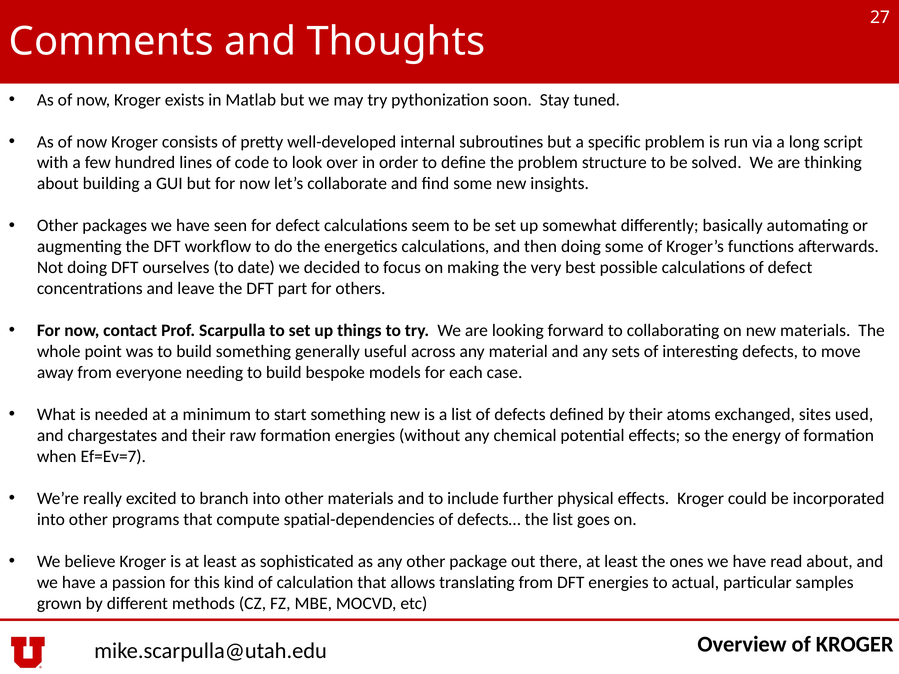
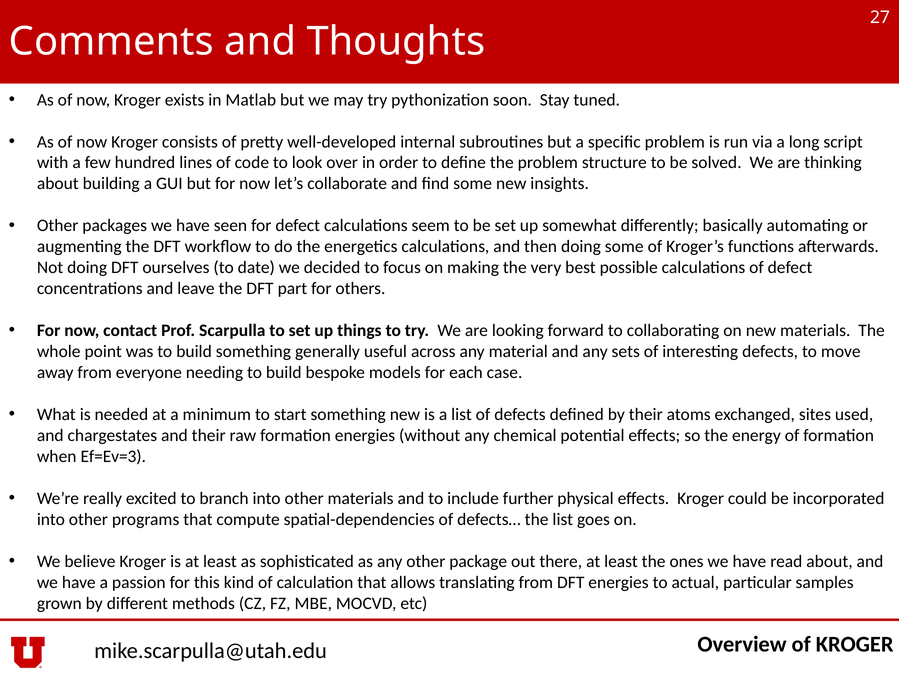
Ef=Ev=7: Ef=Ev=7 -> Ef=Ev=3
